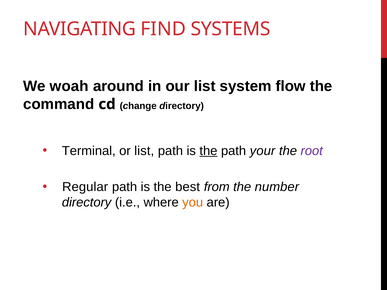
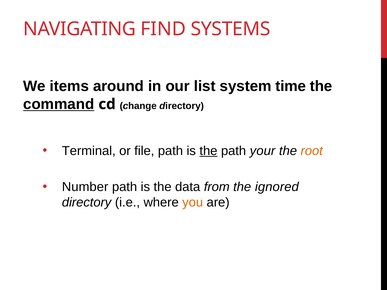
woah: woah -> items
flow: flow -> time
command underline: none -> present
or list: list -> file
root colour: purple -> orange
Regular: Regular -> Number
best: best -> data
number: number -> ignored
